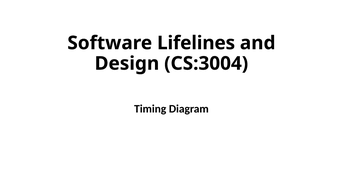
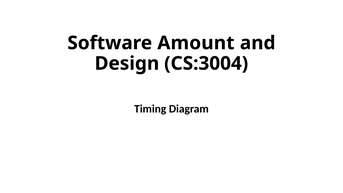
Lifelines: Lifelines -> Amount
